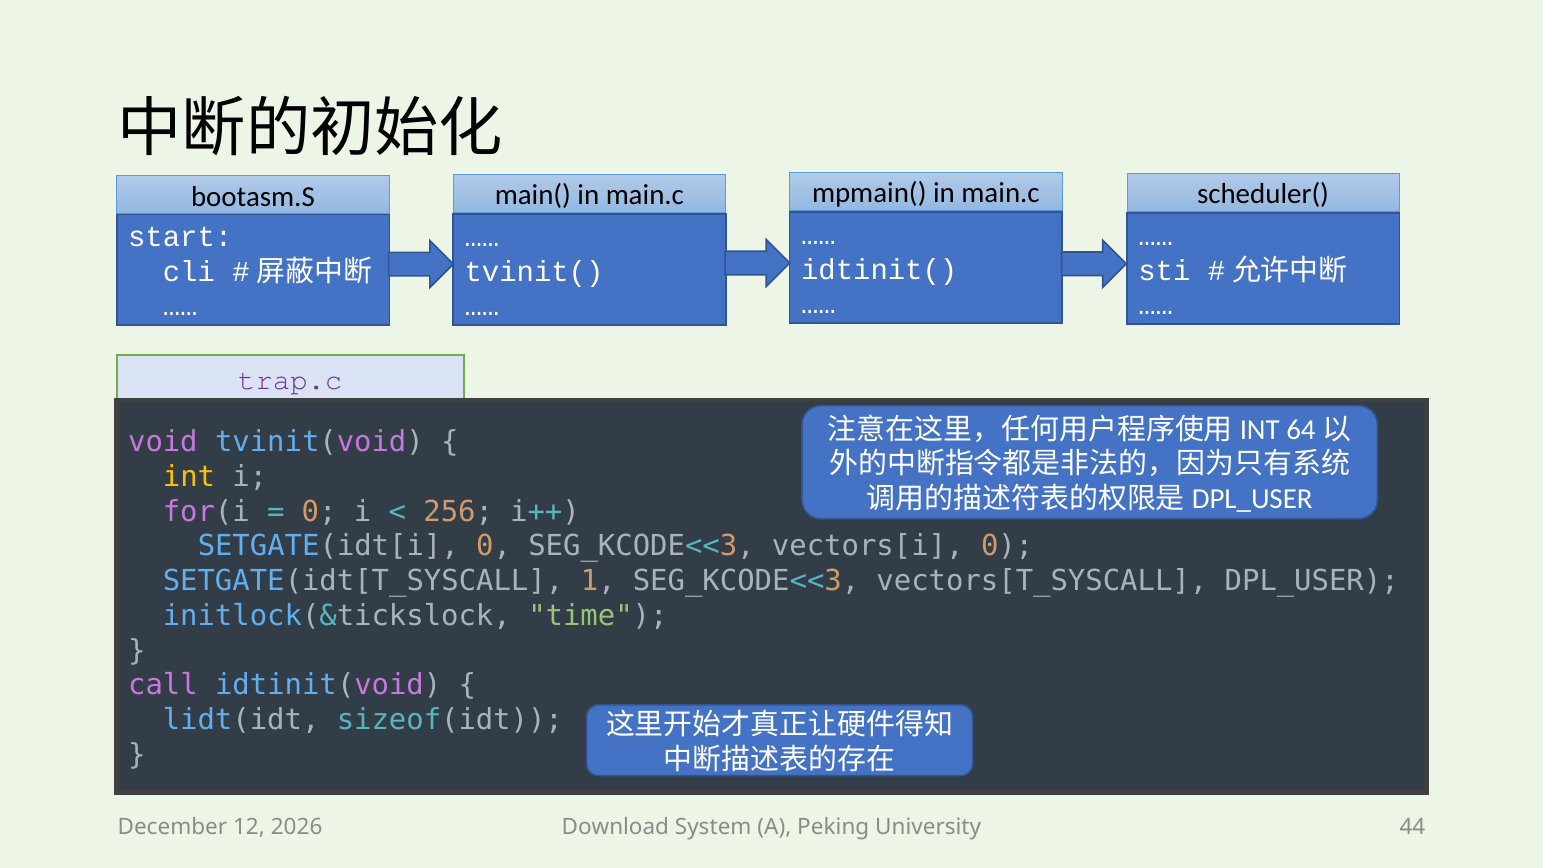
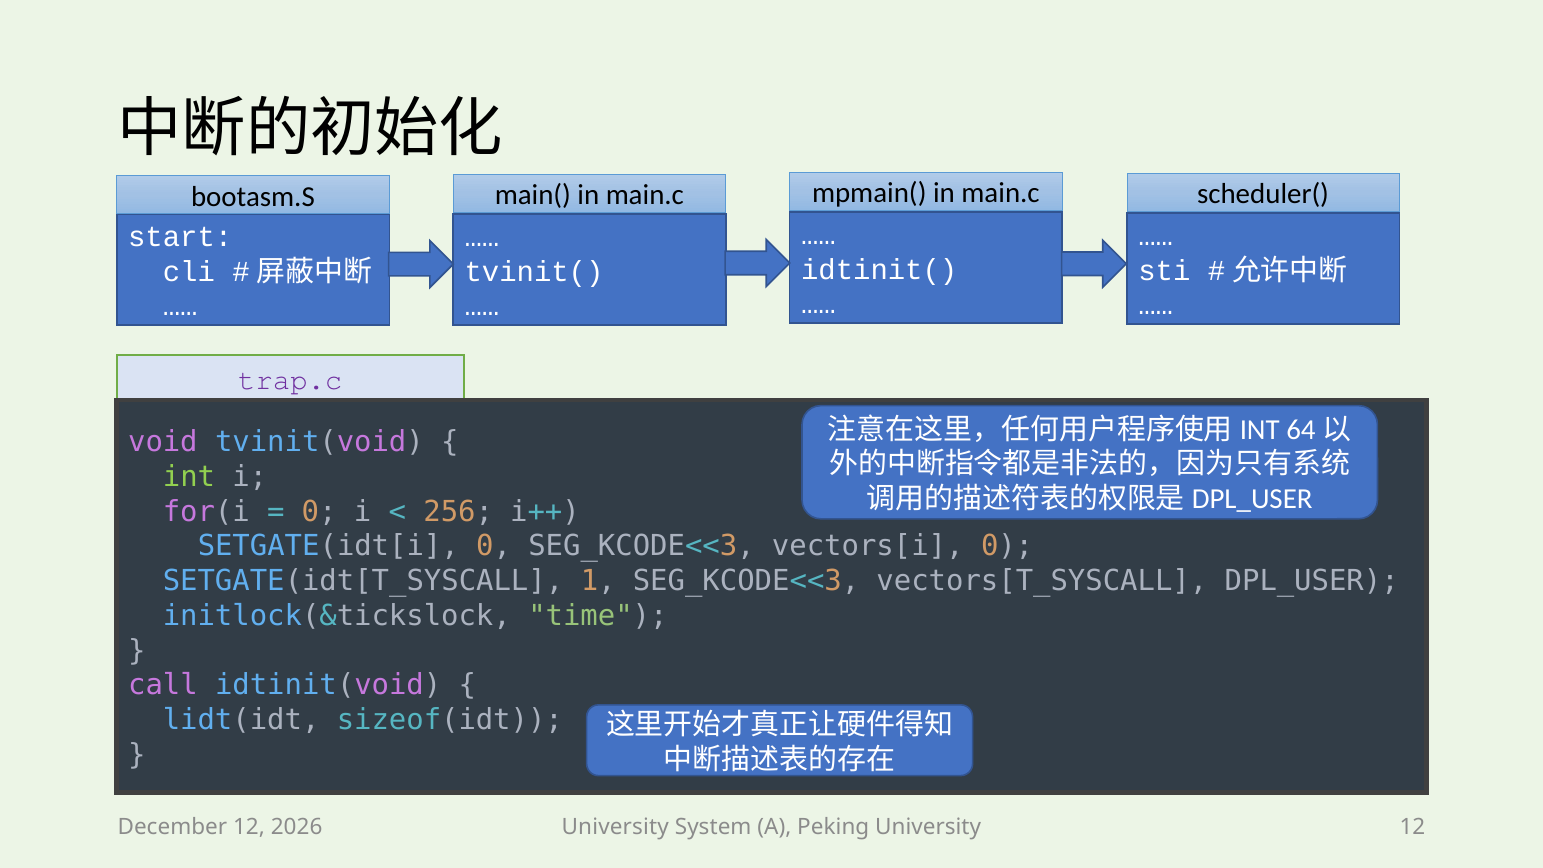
int colour: yellow -> light green
Download at (615, 827): Download -> University
University 44: 44 -> 12
